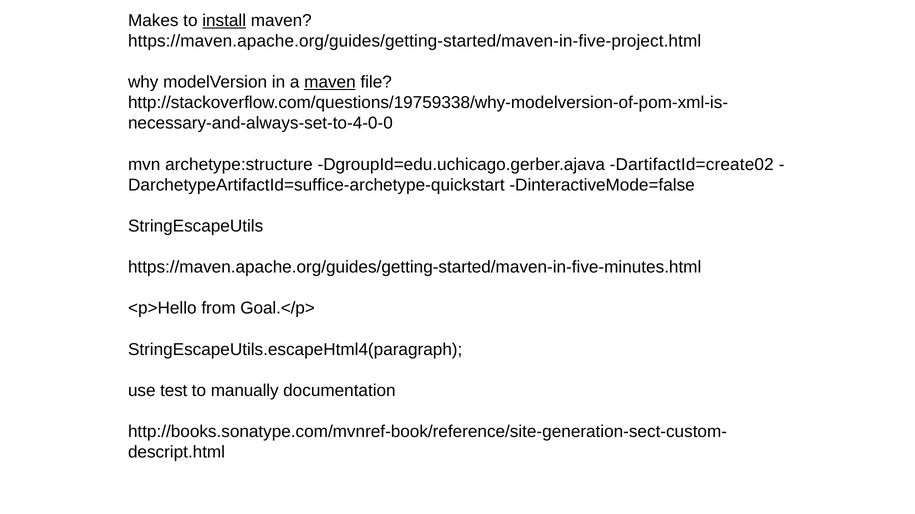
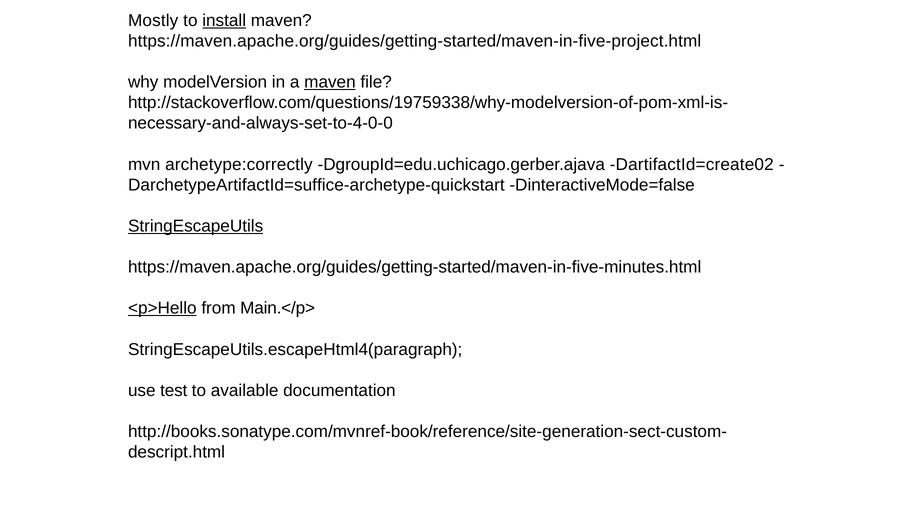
Makes: Makes -> Mostly
archetype:structure: archetype:structure -> archetype:correctly
StringEscapeUtils underline: none -> present
<p>Hello underline: none -> present
Goal.</p>: Goal.</p> -> Main.</p>
manually: manually -> available
